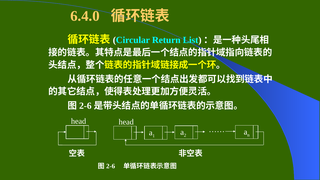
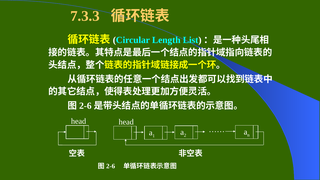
6.4.0: 6.4.0 -> 7.3.3
Return: Return -> Length
